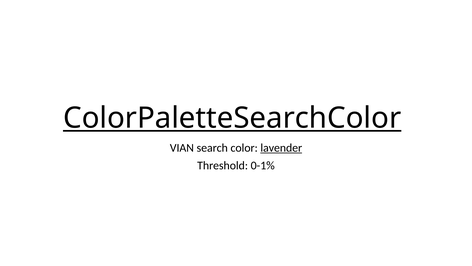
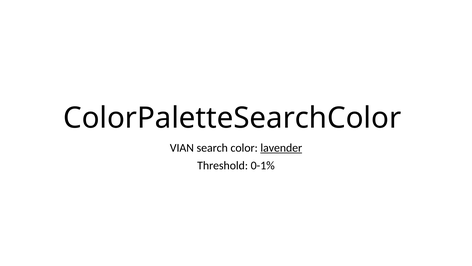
ColorPaletteSearchColor underline: present -> none
